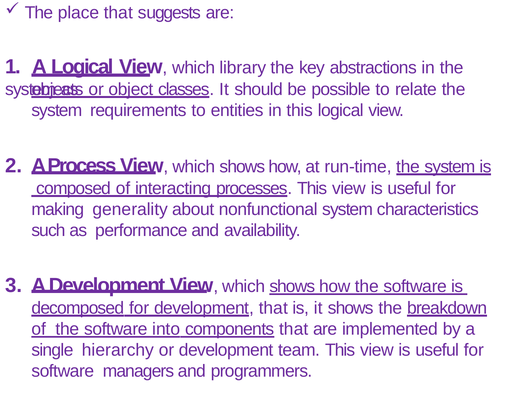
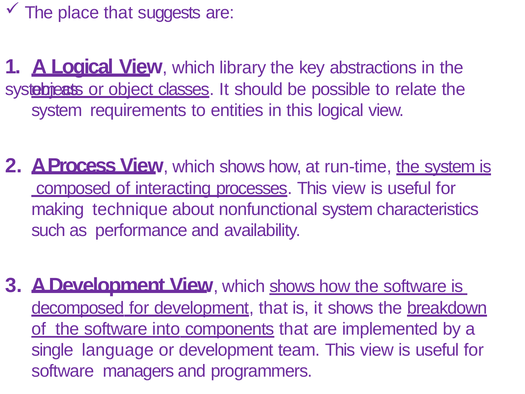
generality: generality -> technique
hierarchy: hierarchy -> language
